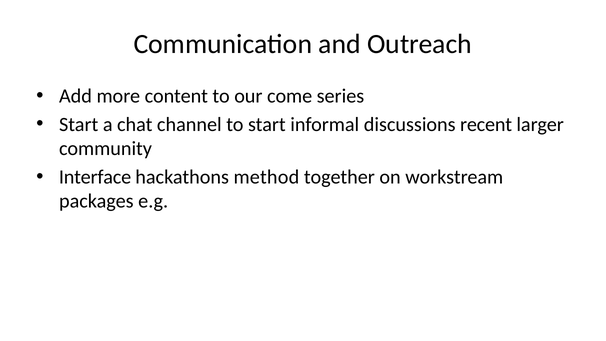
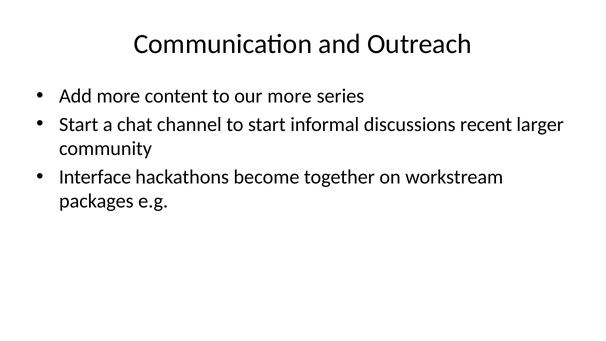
our come: come -> more
method: method -> become
